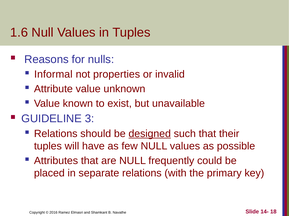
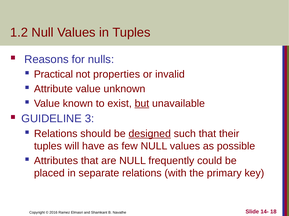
1.6: 1.6 -> 1.2
Informal: Informal -> Practical
but underline: none -> present
